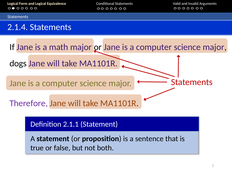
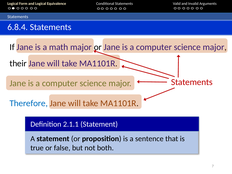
2.1.4: 2.1.4 -> 6.8.4
dogs: dogs -> their
Therefore colour: purple -> blue
